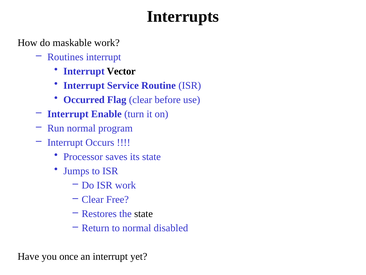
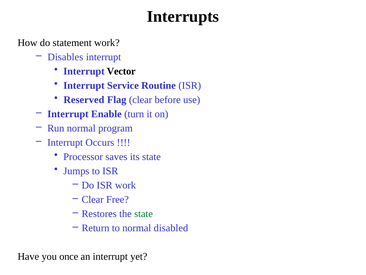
maskable: maskable -> statement
Routines: Routines -> Disables
Occurred: Occurred -> Reserved
state at (144, 213) colour: black -> green
